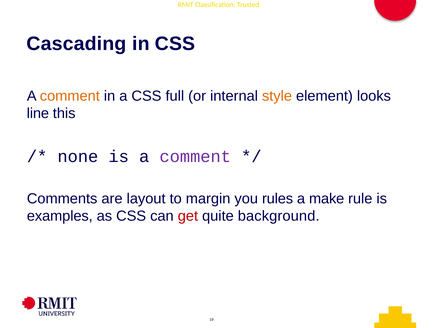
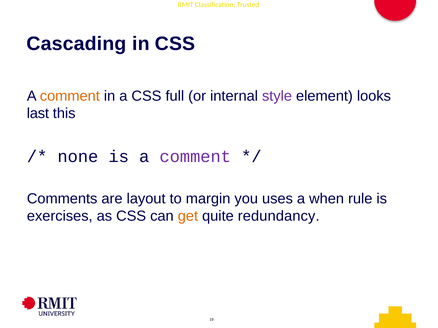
style colour: orange -> purple
line: line -> last
rules: rules -> uses
make: make -> when
examples: examples -> exercises
get colour: red -> orange
background: background -> redundancy
